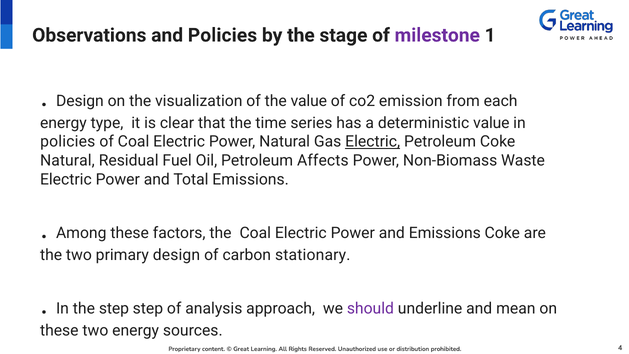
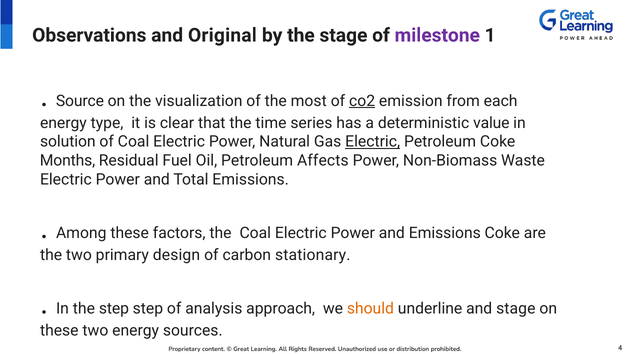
and Policies: Policies -> Original
Design at (80, 101): Design -> Source
the value: value -> most
co2 underline: none -> present
policies at (68, 142): policies -> solution
Natural at (67, 161): Natural -> Months
should colour: purple -> orange
and mean: mean -> stage
